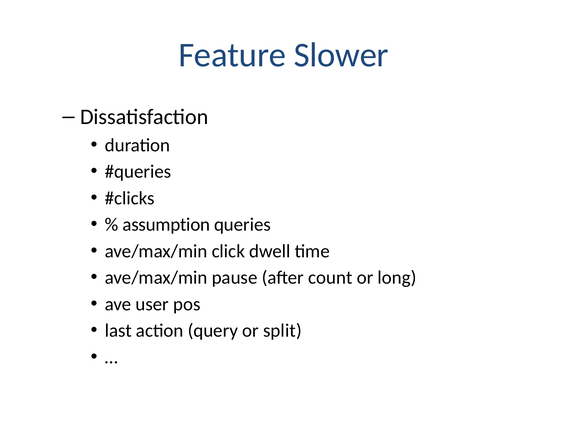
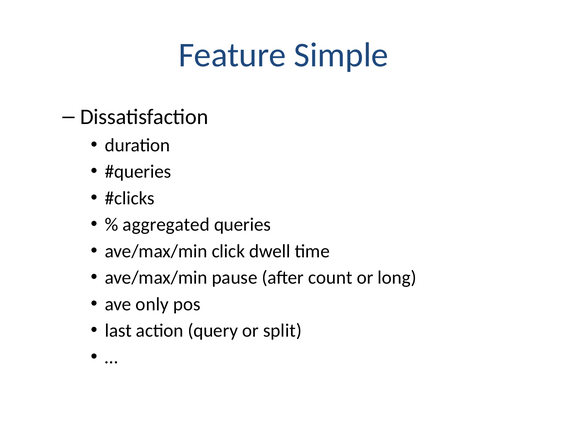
Slower: Slower -> Simple
assumption: assumption -> aggregated
user: user -> only
